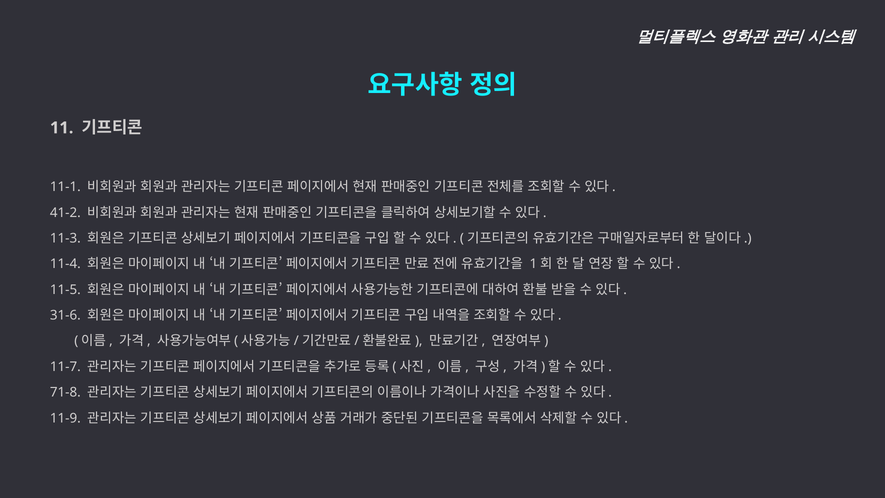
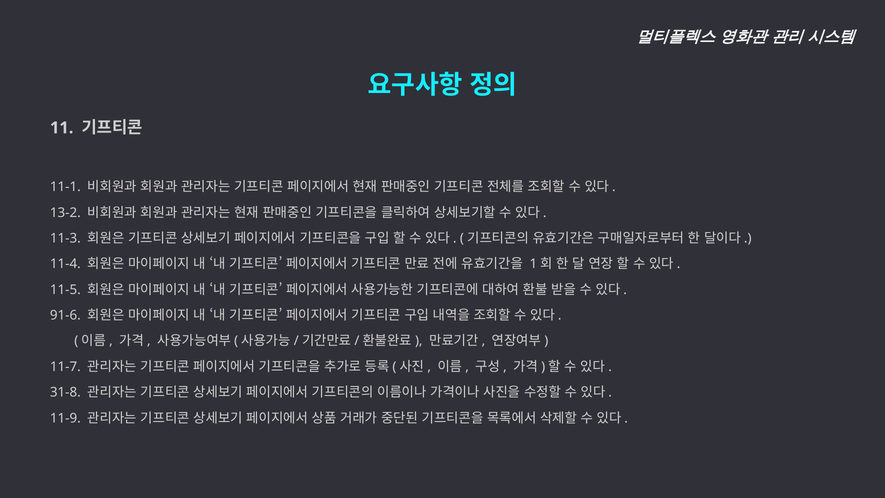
41-2: 41-2 -> 13-2
31-6: 31-6 -> 91-6
71-8: 71-8 -> 31-8
